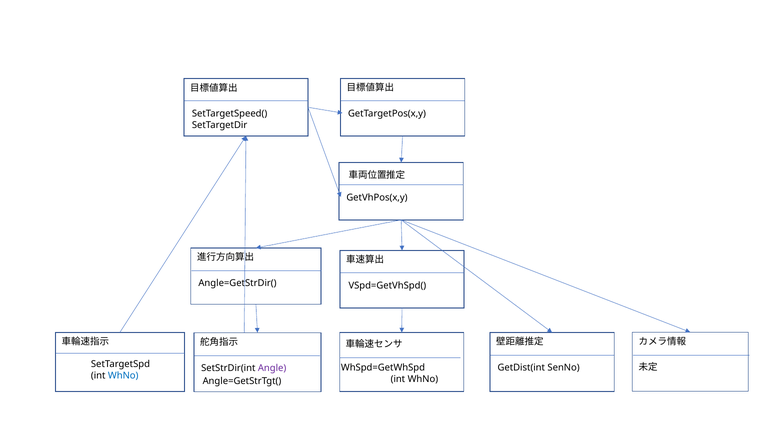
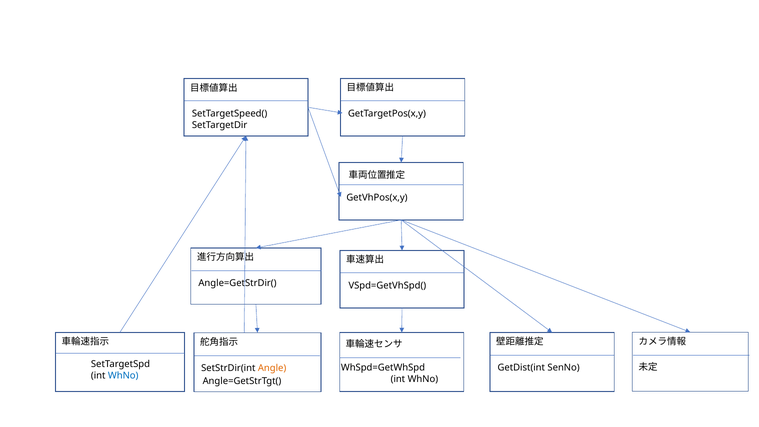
Angle colour: purple -> orange
